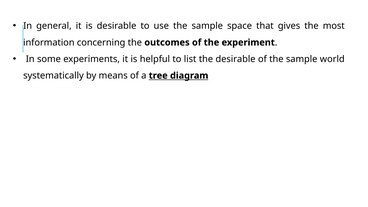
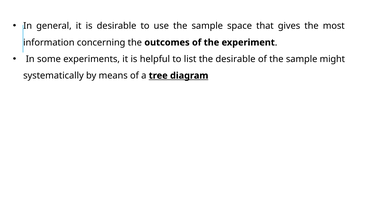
world: world -> might
